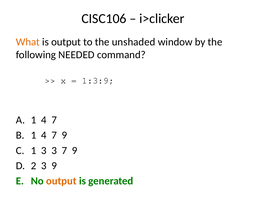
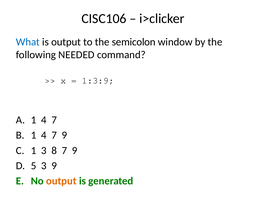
What colour: orange -> blue
unshaded: unshaded -> semicolon
3 3: 3 -> 8
2: 2 -> 5
